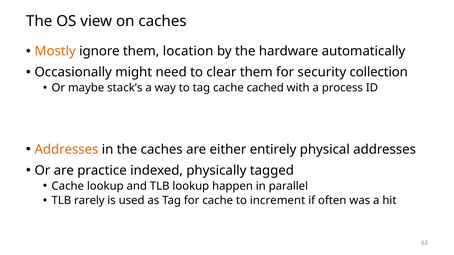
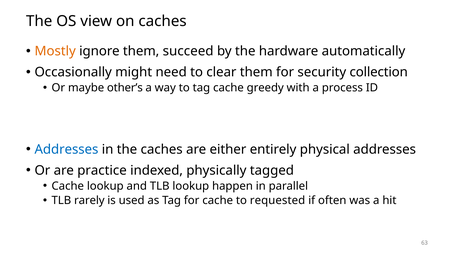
location: location -> succeed
stack’s: stack’s -> other’s
cached: cached -> greedy
Addresses at (66, 150) colour: orange -> blue
increment: increment -> requested
